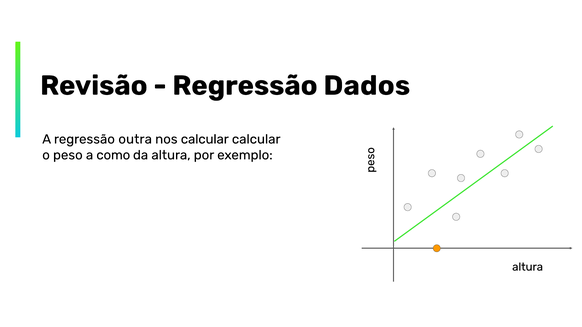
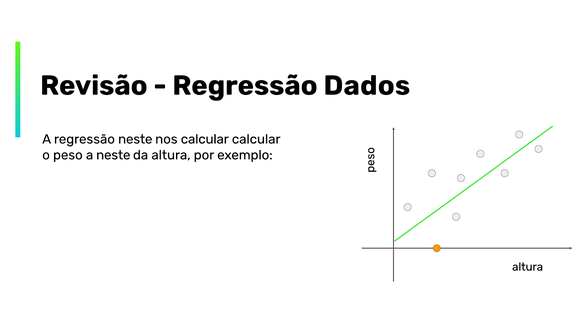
regressão outra: outra -> neste
a como: como -> neste
